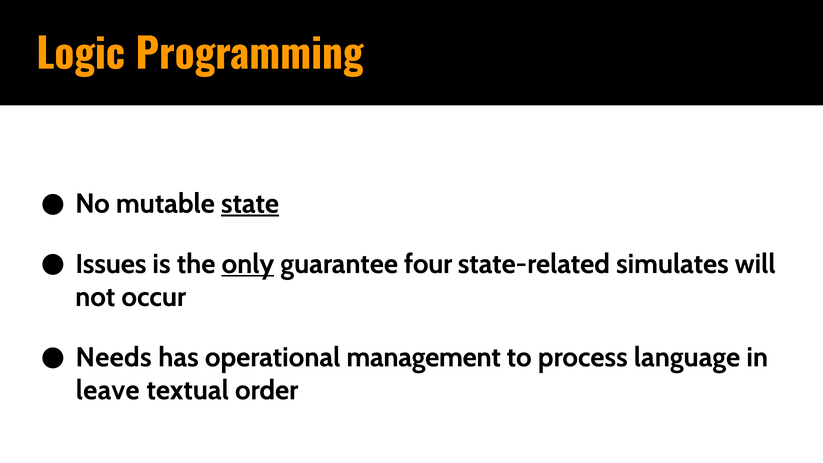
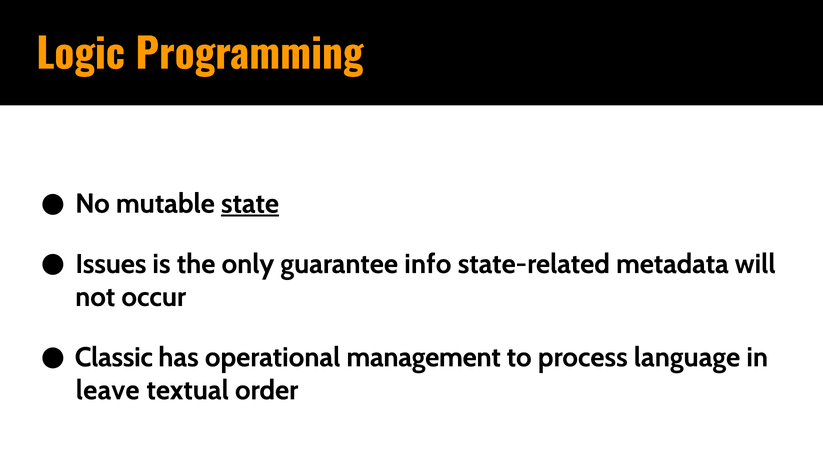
only underline: present -> none
four: four -> info
simulates: simulates -> metadata
Needs: Needs -> Classic
